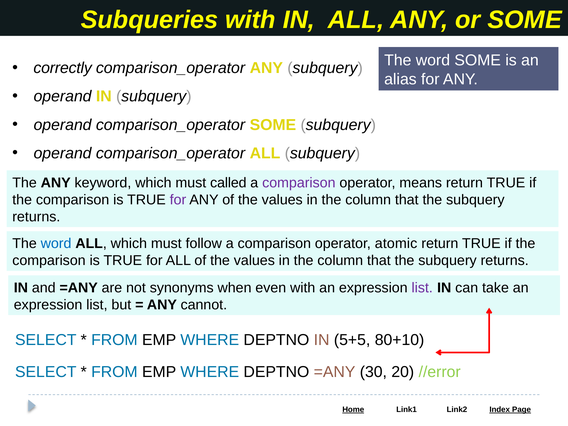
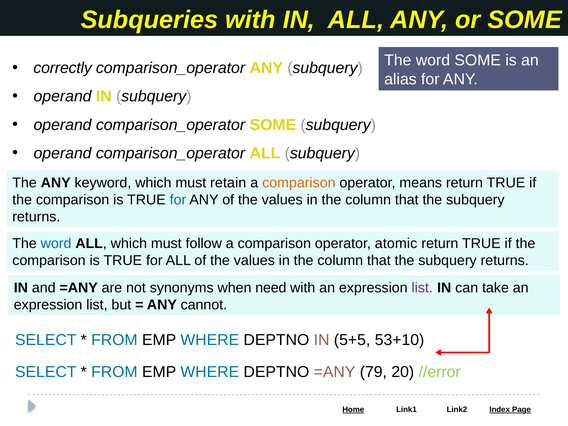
called: called -> retain
comparison at (299, 183) colour: purple -> orange
for at (178, 200) colour: purple -> blue
even: even -> need
80+10: 80+10 -> 53+10
30: 30 -> 79
